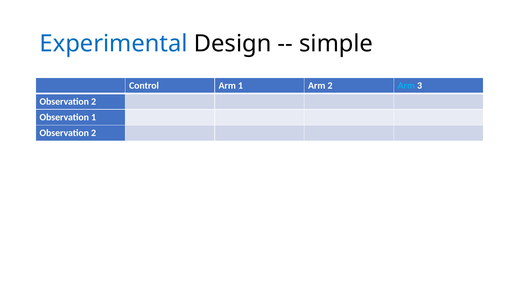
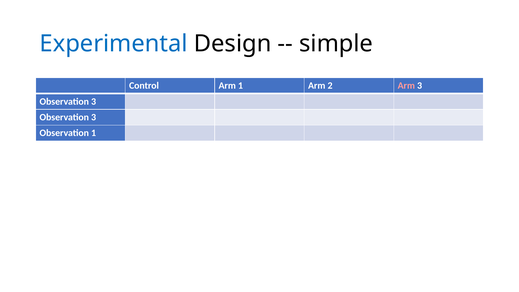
Arm at (406, 86) colour: light blue -> pink
2 at (94, 102): 2 -> 3
1 at (94, 117): 1 -> 3
2 at (94, 133): 2 -> 1
